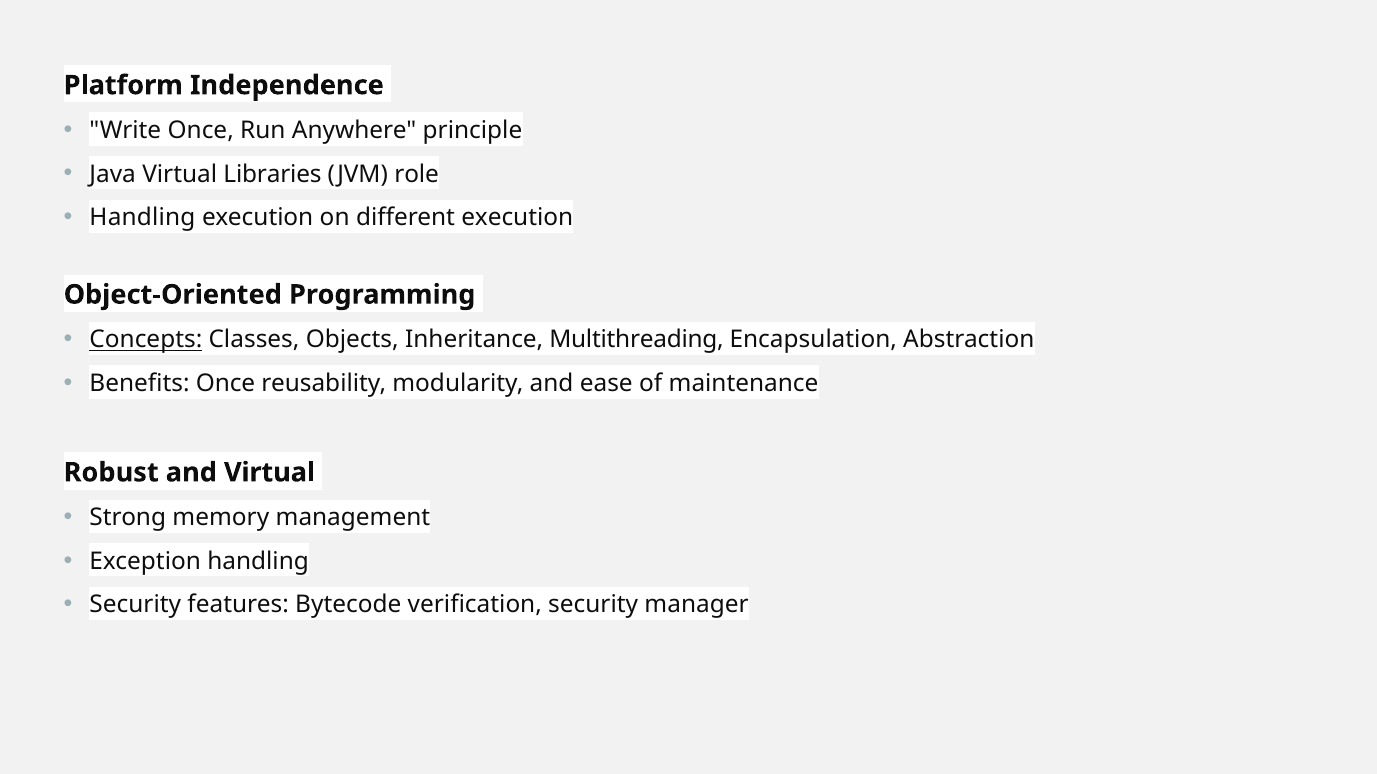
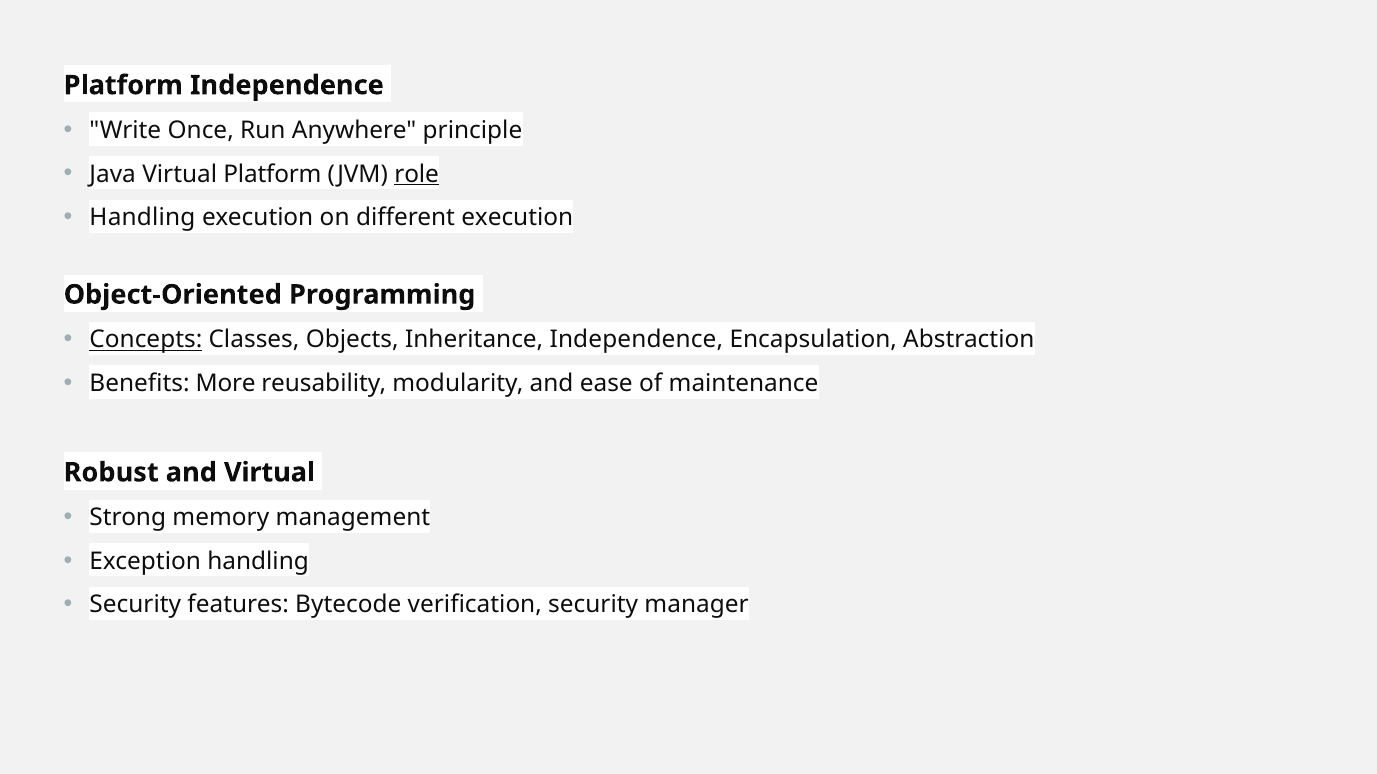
Virtual Libraries: Libraries -> Platform
role underline: none -> present
Inheritance Multithreading: Multithreading -> Independence
Benefits Once: Once -> More
